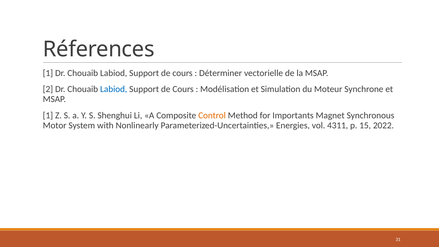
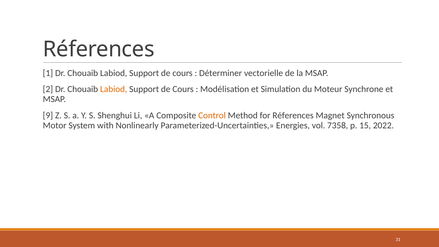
Labiod at (114, 89) colour: blue -> orange
1 at (48, 115): 1 -> 9
for Importants: Importants -> Réferences
4311: 4311 -> 7358
